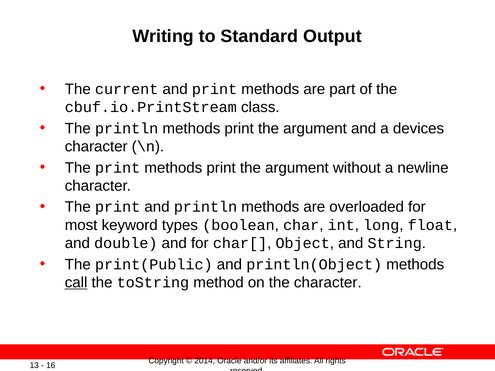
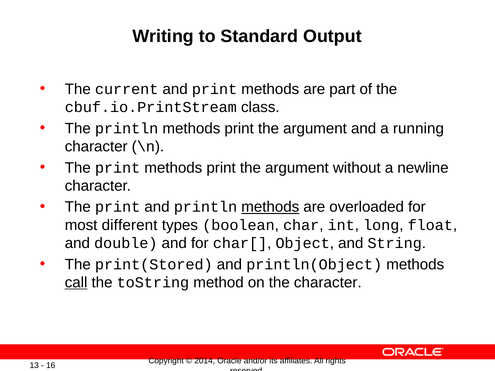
devices: devices -> running
methods at (270, 207) underline: none -> present
keyword: keyword -> different
print(Public: print(Public -> print(Stored
